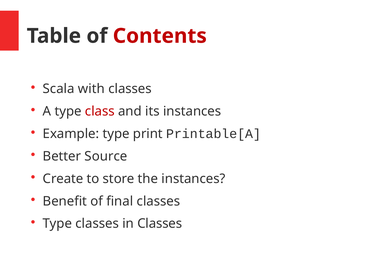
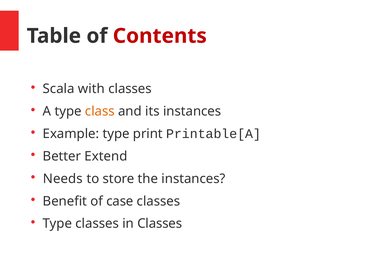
class colour: red -> orange
Source: Source -> Extend
Create: Create -> Needs
final: final -> case
